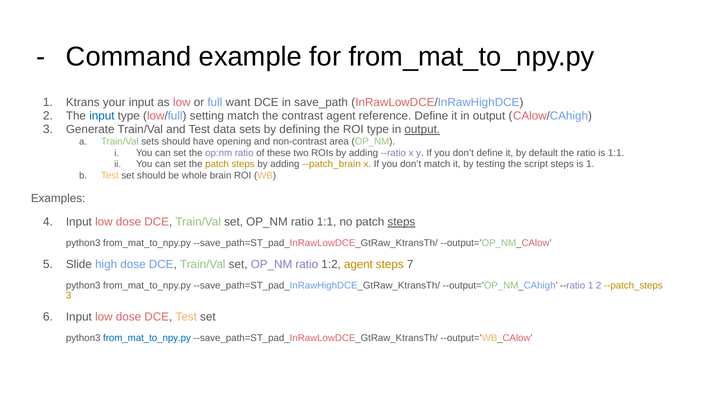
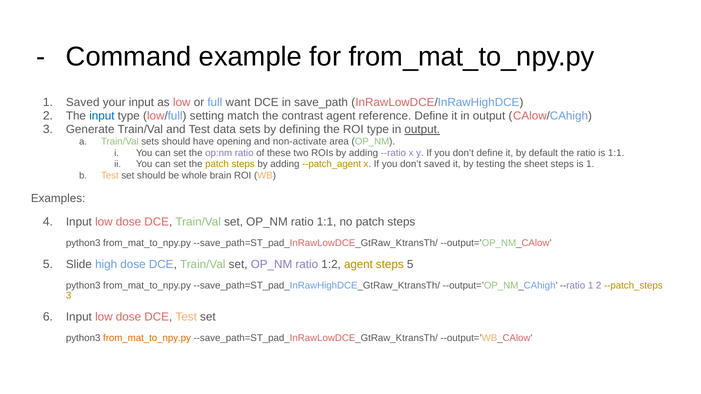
1 Ktrans: Ktrans -> Saved
non-contrast: non-contrast -> non-activate
--patch_brain: --patch_brain -> --patch_agent
don’t match: match -> saved
script: script -> sheet
steps at (401, 222) underline: present -> none
steps 7: 7 -> 5
from_mat_to_npy.py at (147, 338) colour: blue -> orange
